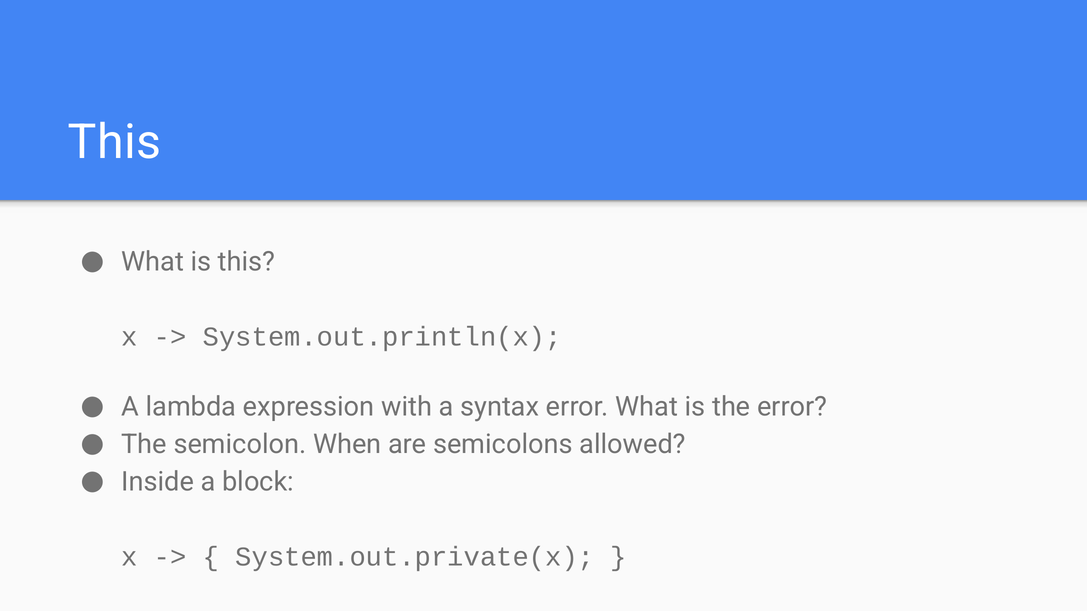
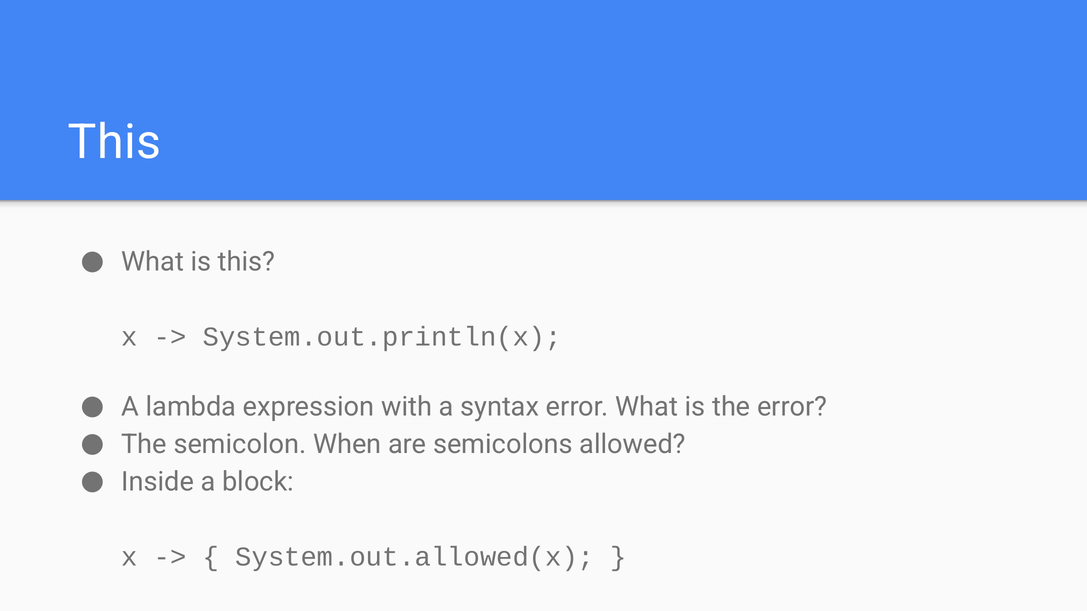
System.out.private(x: System.out.private(x -> System.out.allowed(x
